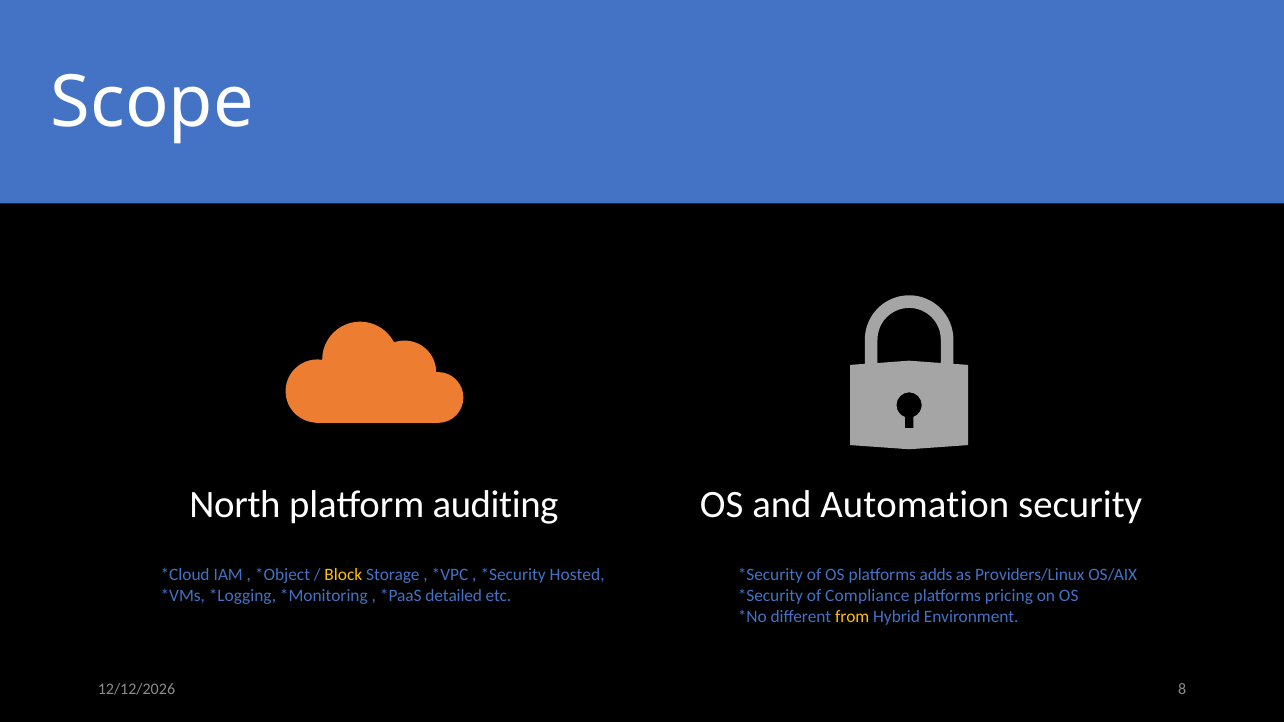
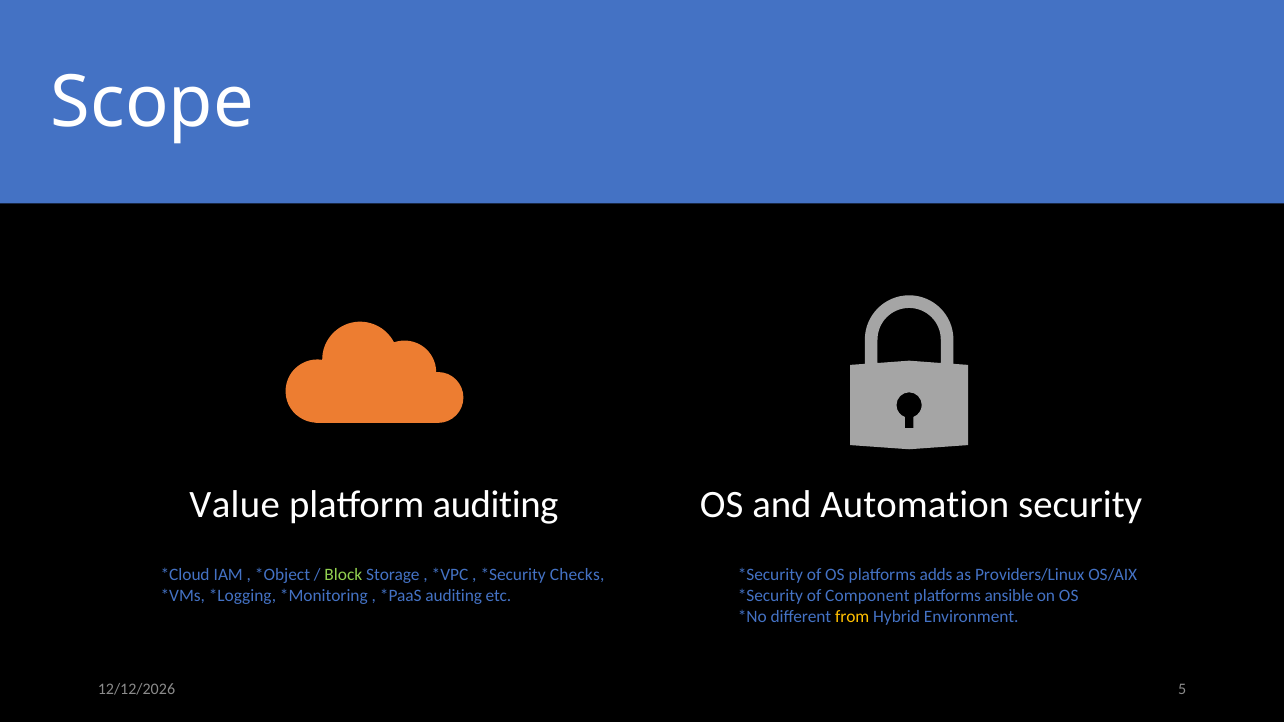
North: North -> Value
Block colour: yellow -> light green
Hosted: Hosted -> Checks
detailed at (454, 596): detailed -> auditing
Compliance: Compliance -> Component
pricing: pricing -> ansible
8: 8 -> 5
